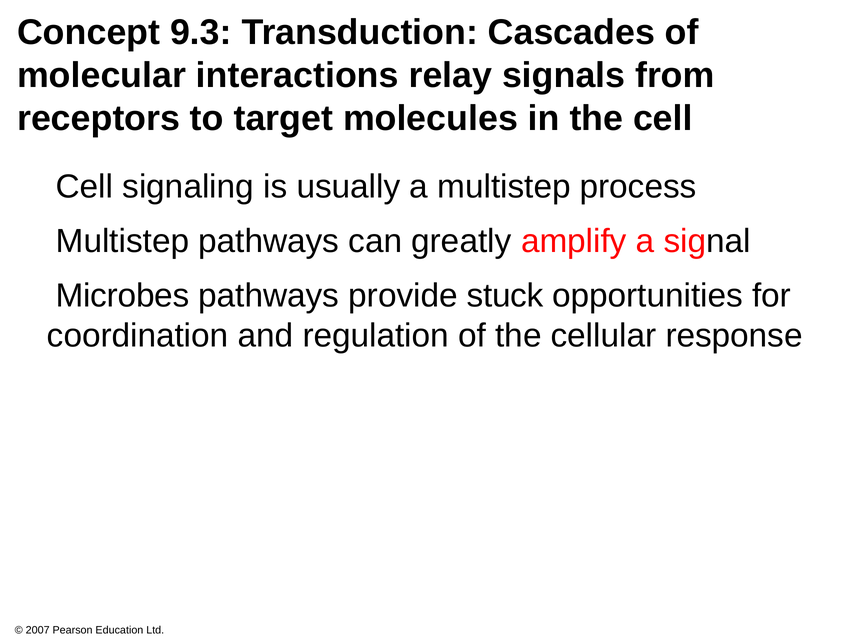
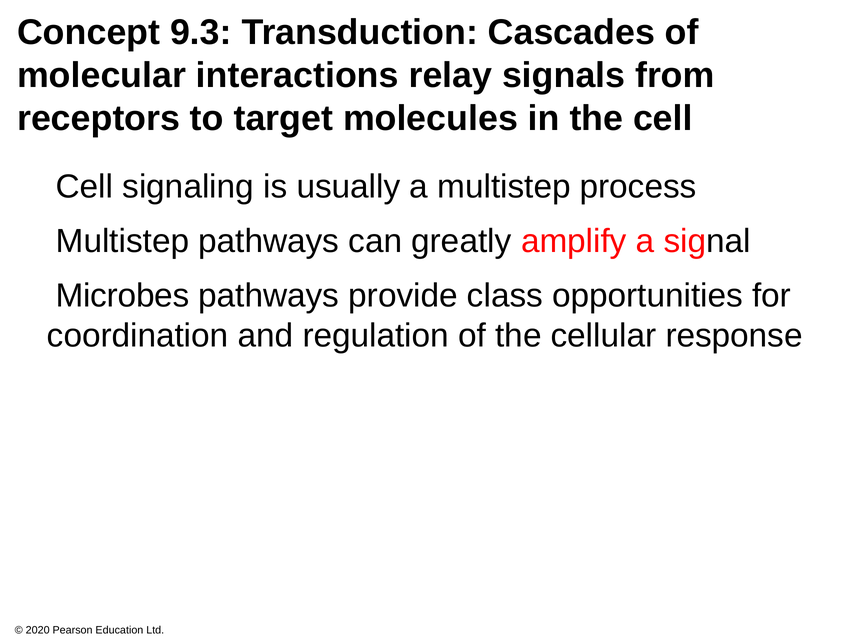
stuck: stuck -> class
2007: 2007 -> 2020
